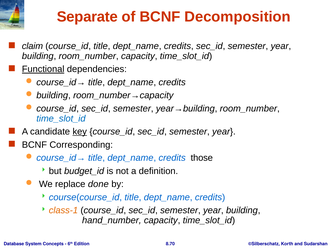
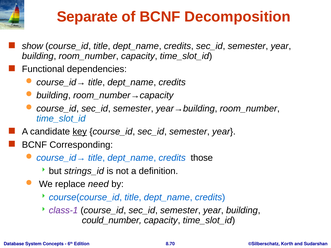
claim: claim -> show
Functional underline: present -> none
budget_id: budget_id -> strings_id
done: done -> need
class-1 colour: orange -> purple
hand_number: hand_number -> could_number
